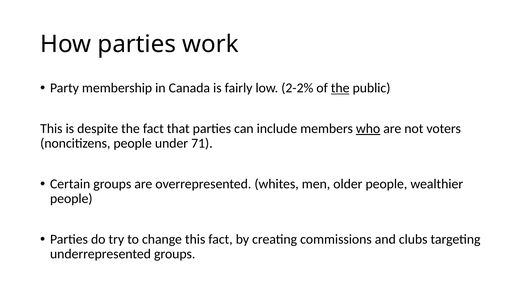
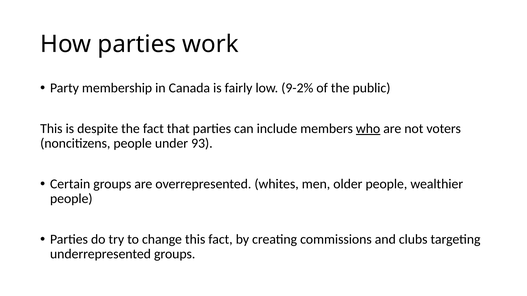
2-2%: 2-2% -> 9-2%
the at (340, 88) underline: present -> none
71: 71 -> 93
